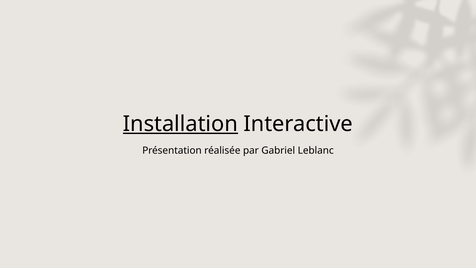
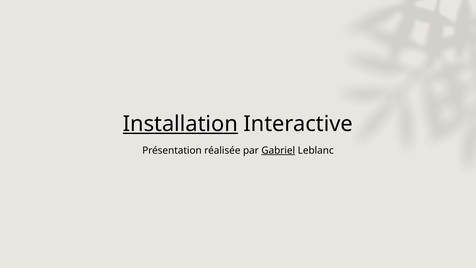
Gabriel underline: none -> present
